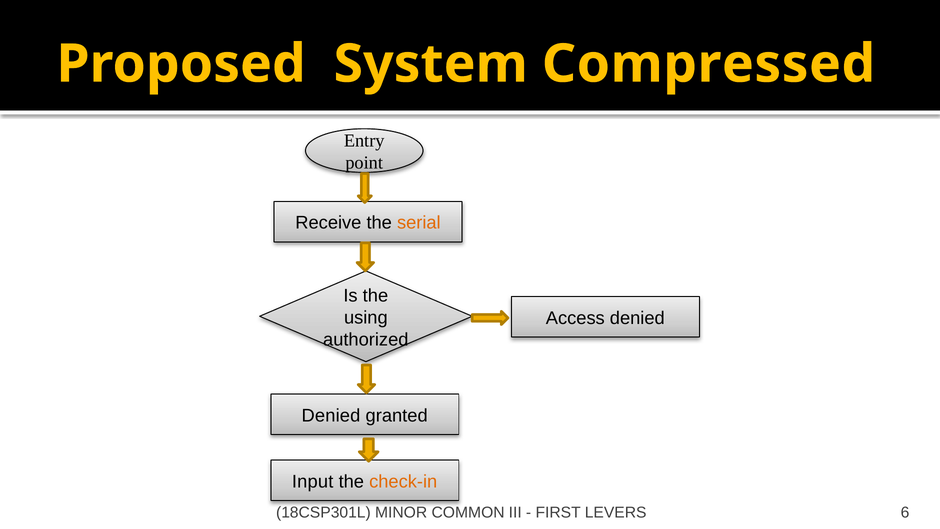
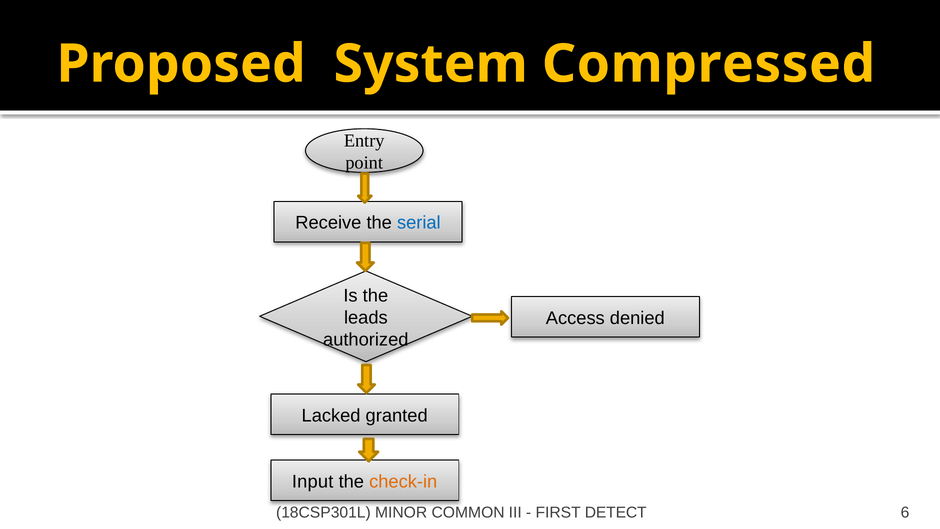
serial colour: orange -> blue
using: using -> leads
Denied at (331, 415): Denied -> Lacked
LEVERS: LEVERS -> DETECT
